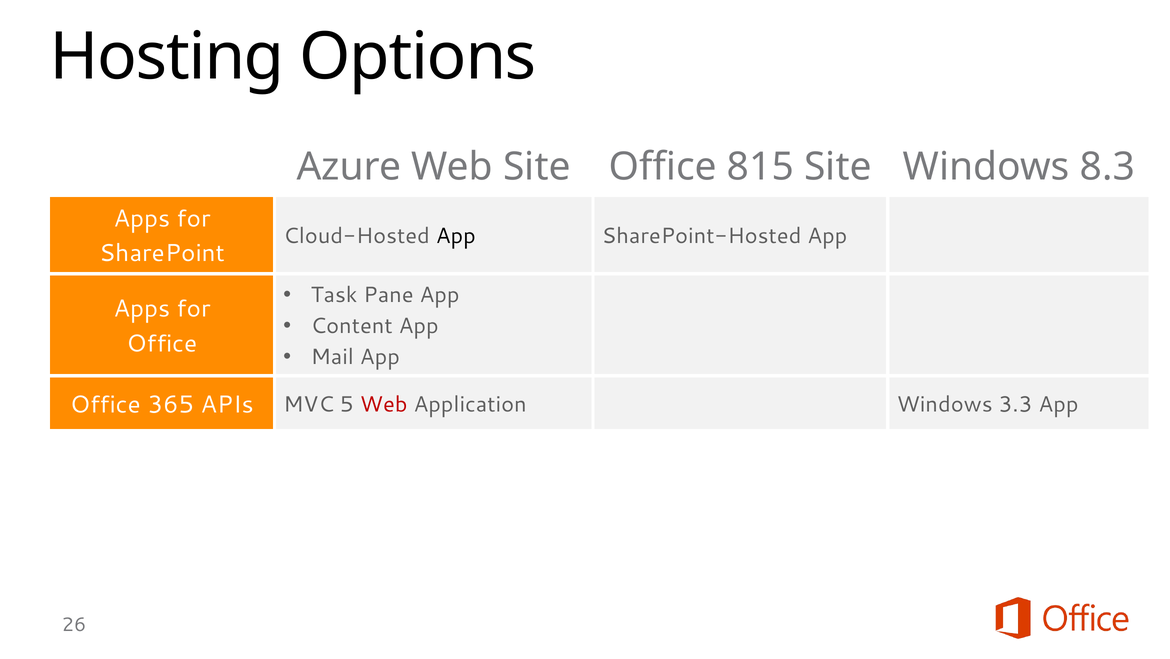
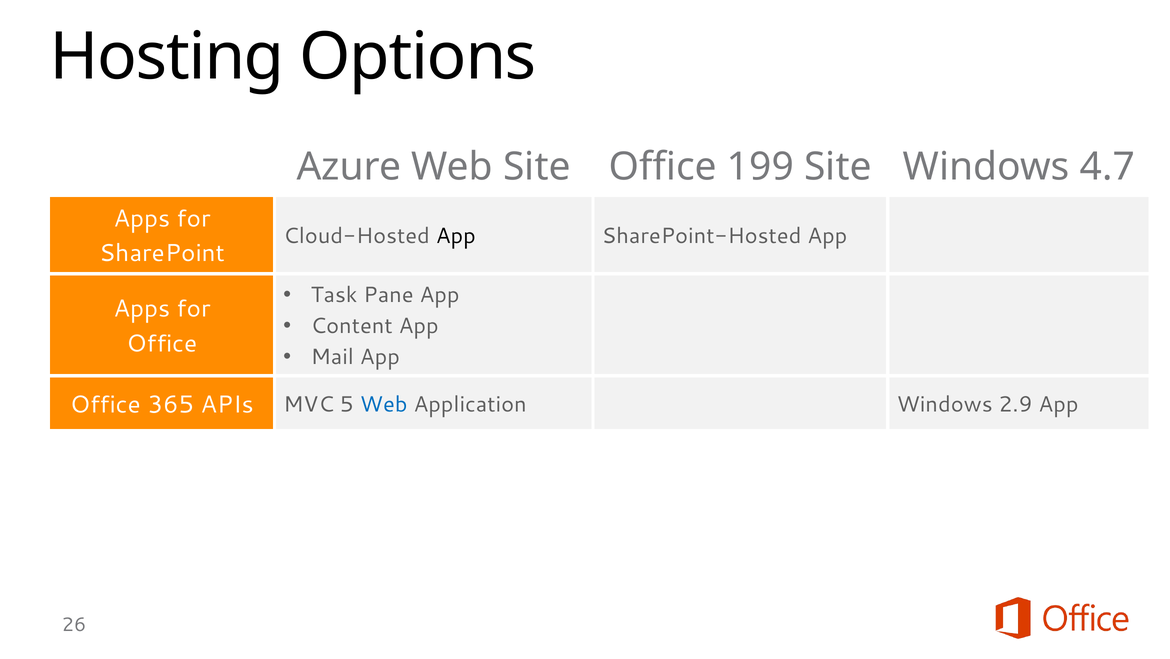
815: 815 -> 199
8.3: 8.3 -> 4.7
Web at (384, 404) colour: red -> blue
3.3: 3.3 -> 2.9
